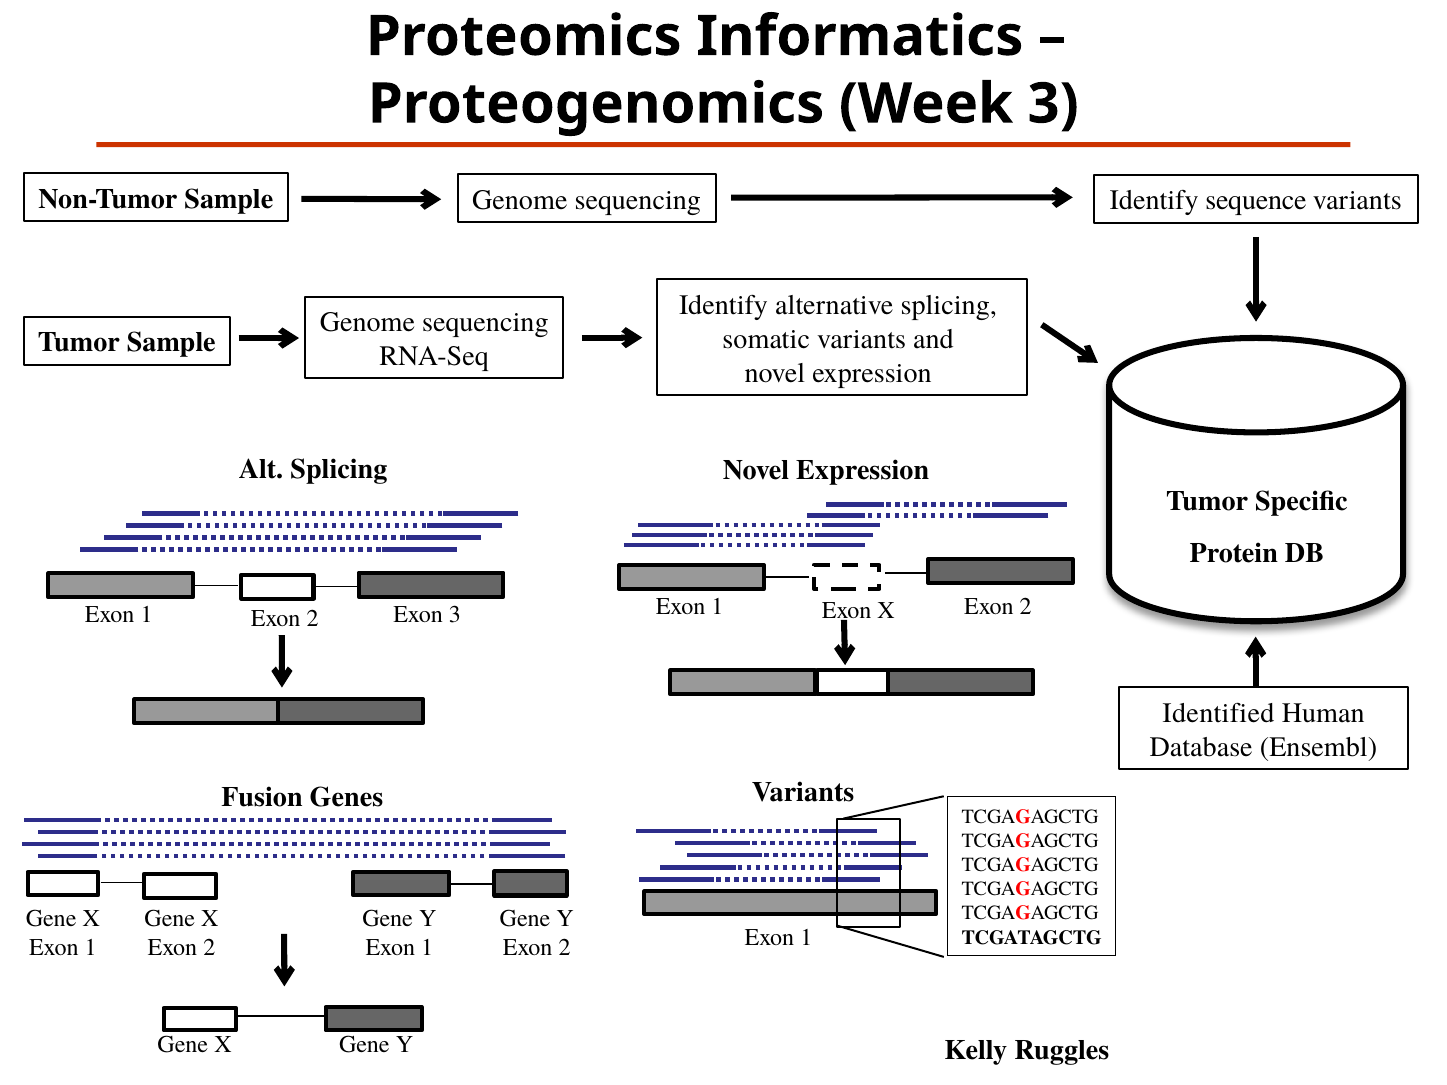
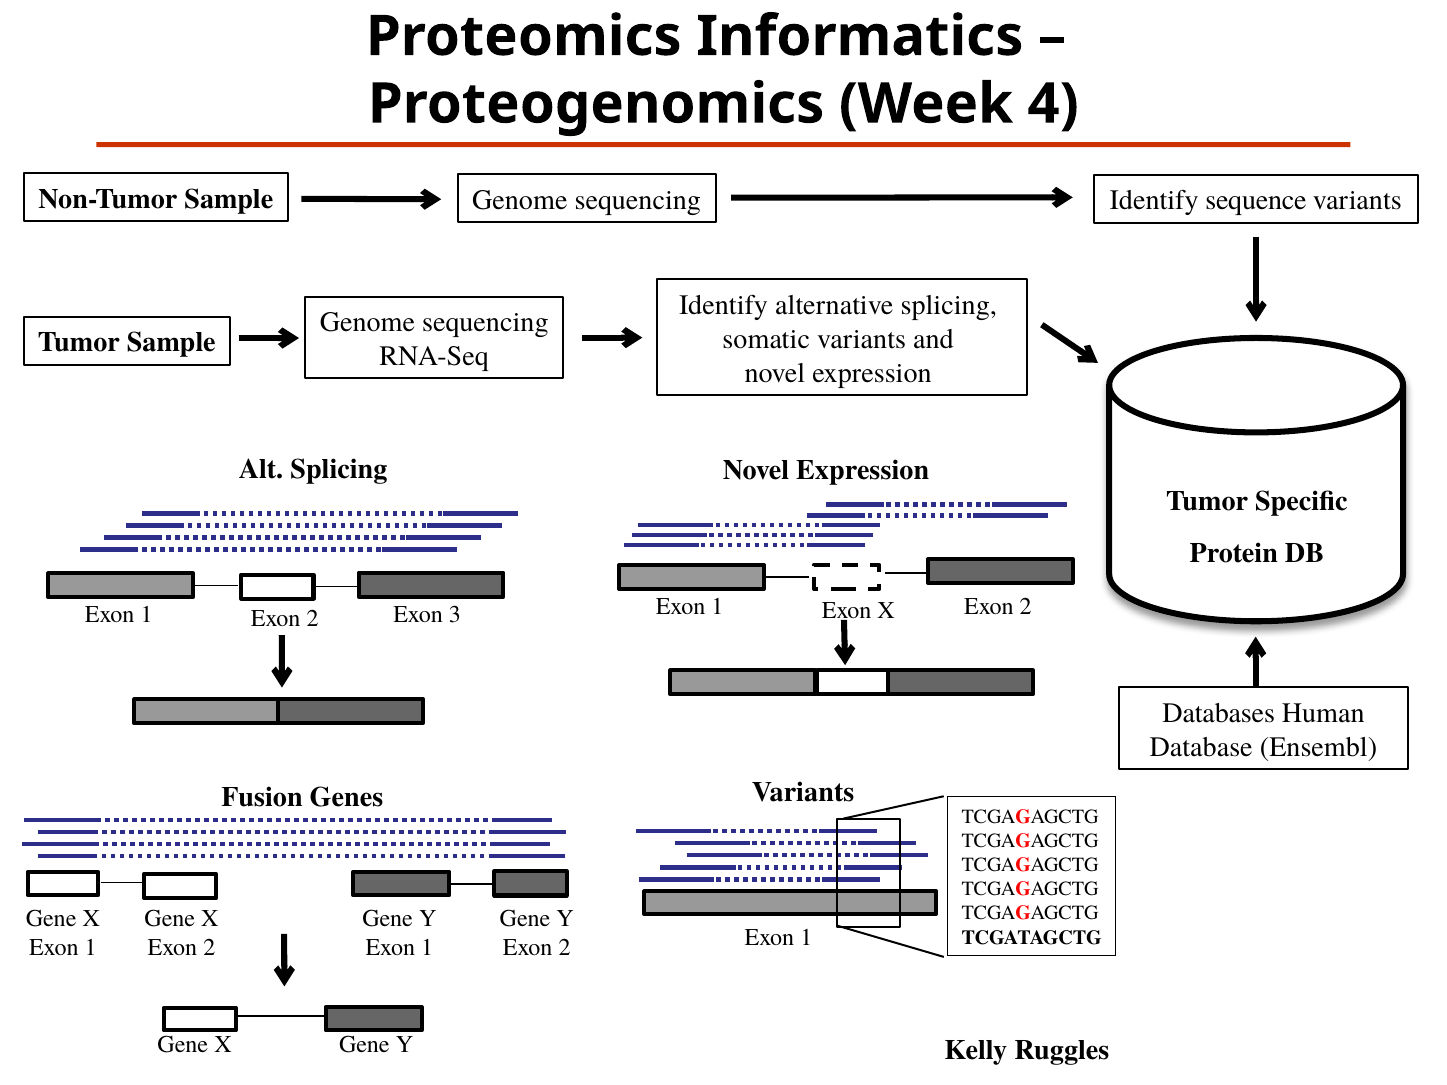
Week 3: 3 -> 4
Identified: Identified -> Databases
